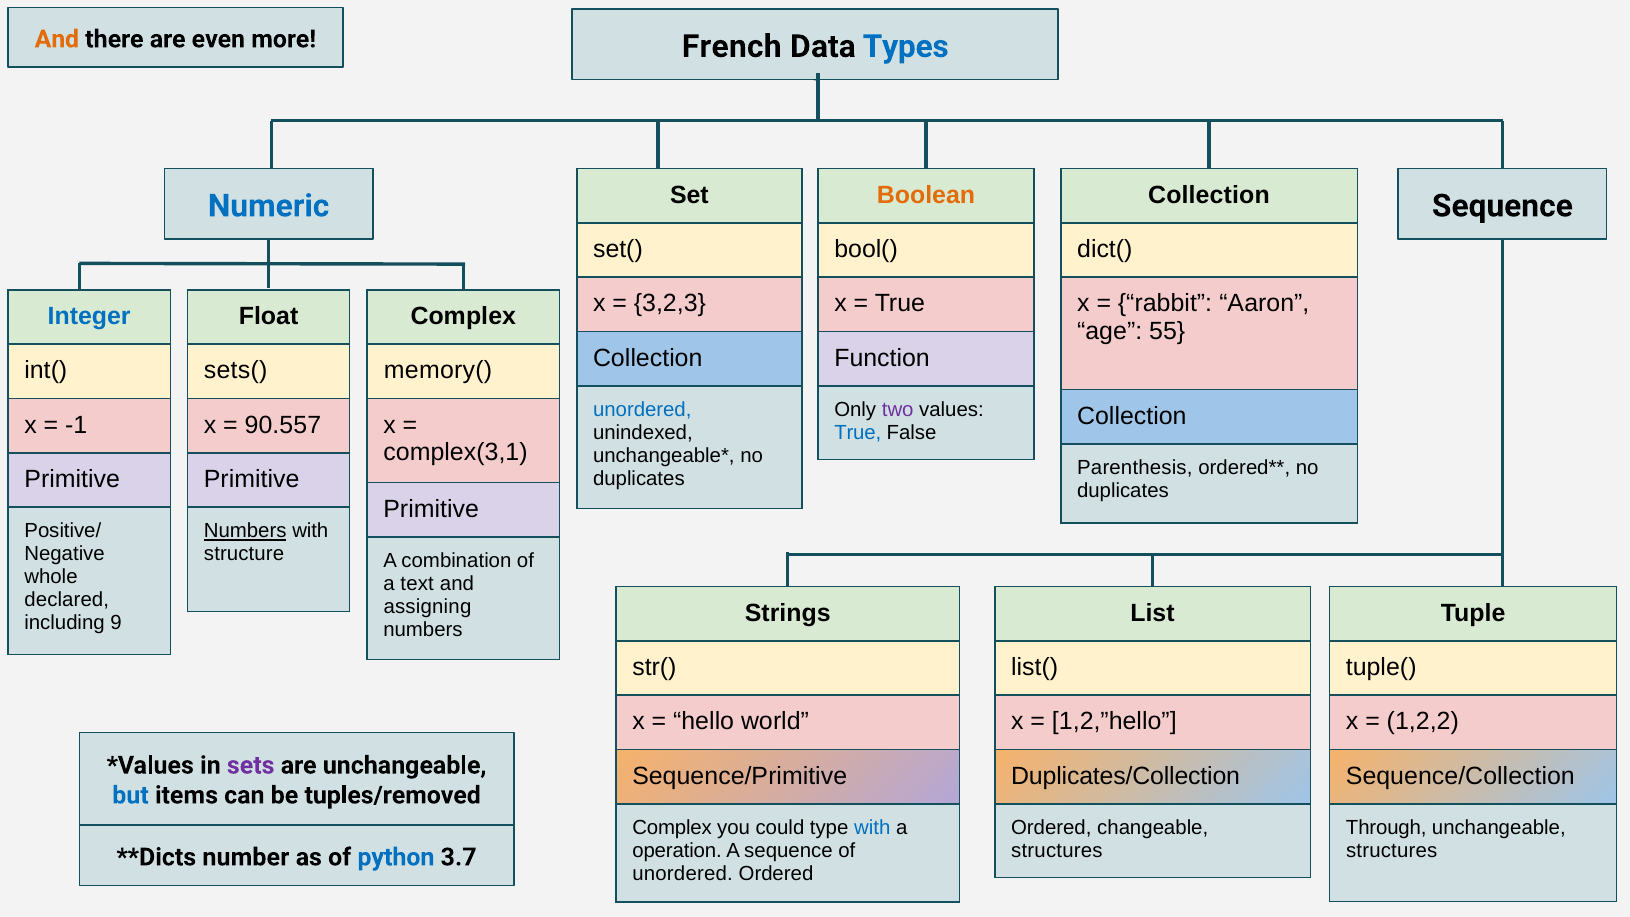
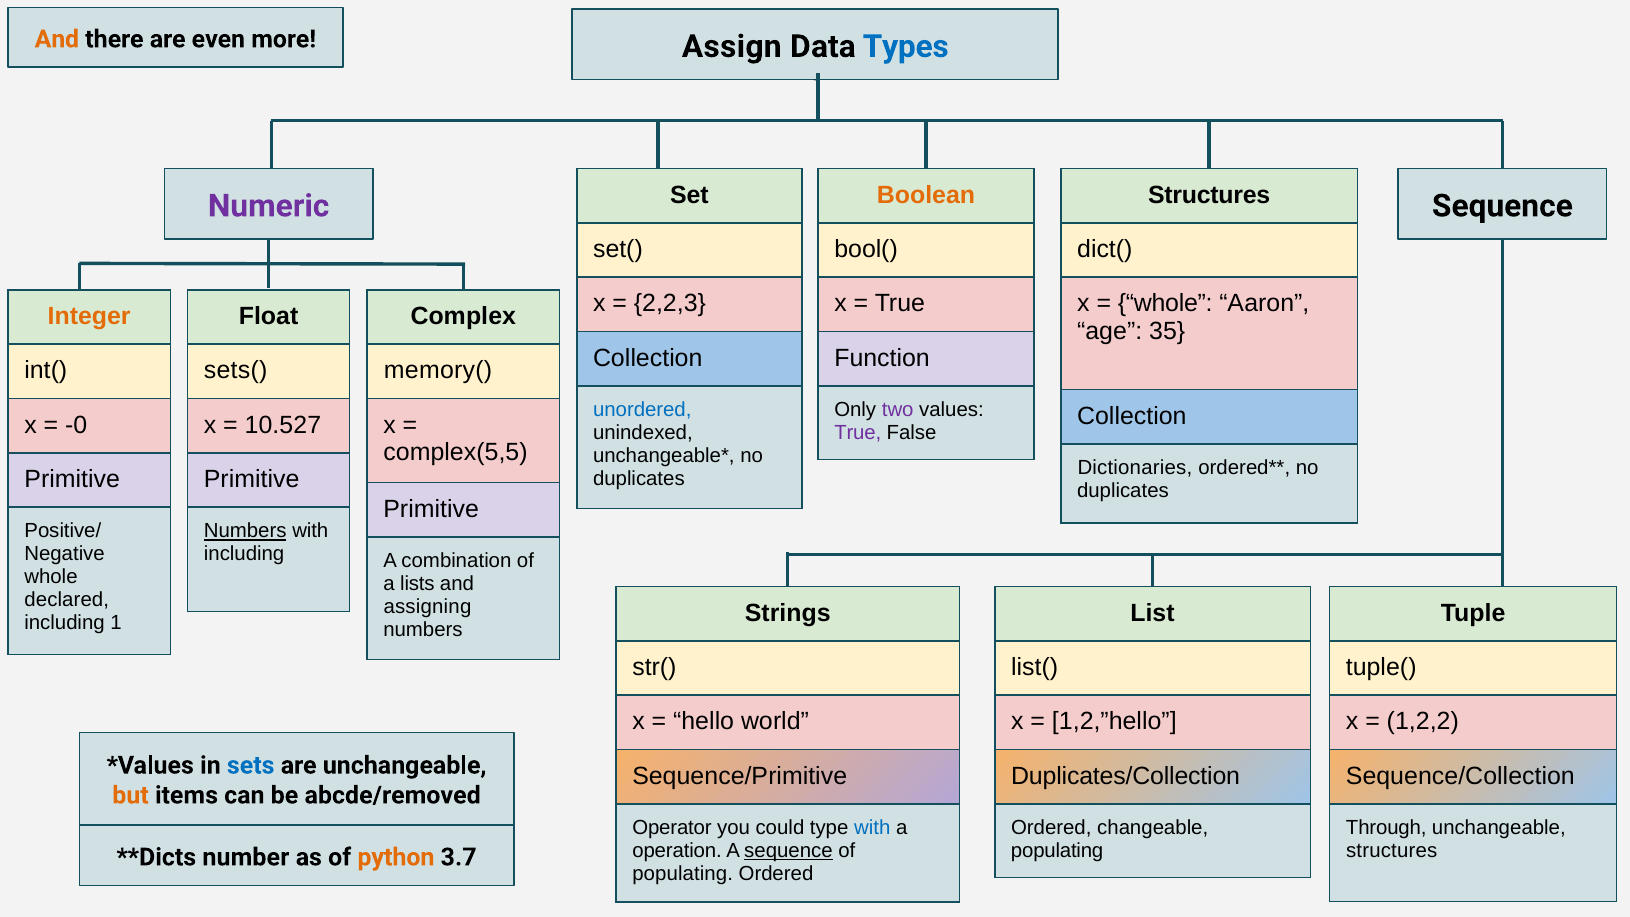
French: French -> Assign
Collection at (1209, 195): Collection -> Structures
Numeric colour: blue -> purple
3,2,3: 3,2,3 -> 2,2,3
rabbit at (1165, 304): rabbit -> whole
Integer colour: blue -> orange
55: 55 -> 35
-1: -1 -> -0
90.557: 90.557 -> 10.527
True at (858, 433) colour: blue -> purple
complex(3,1: complex(3,1 -> complex(5,5
Parenthesis: Parenthesis -> Dictionaries
structure at (244, 554): structure -> including
text: text -> lists
9: 9 -> 1
sets colour: purple -> blue
but colour: blue -> orange
tuples/removed: tuples/removed -> abcde/removed
Complex at (672, 828): Complex -> Operator
sequence at (788, 851) underline: none -> present
structures at (1057, 851): structures -> populating
python colour: blue -> orange
unordered at (683, 873): unordered -> populating
